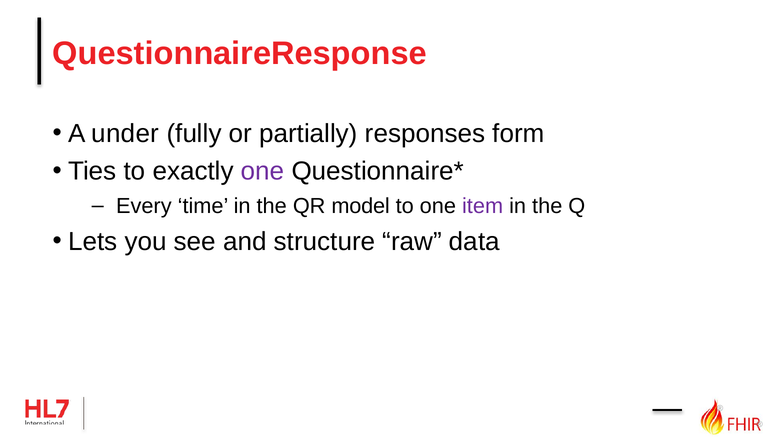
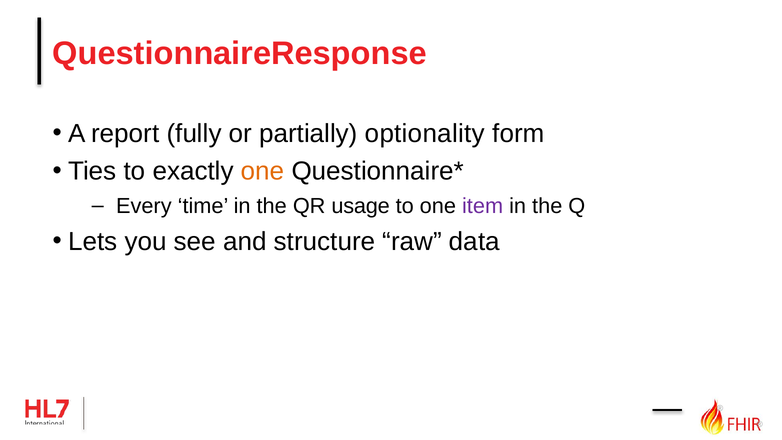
under: under -> report
responses: responses -> optionality
one at (263, 171) colour: purple -> orange
model: model -> usage
